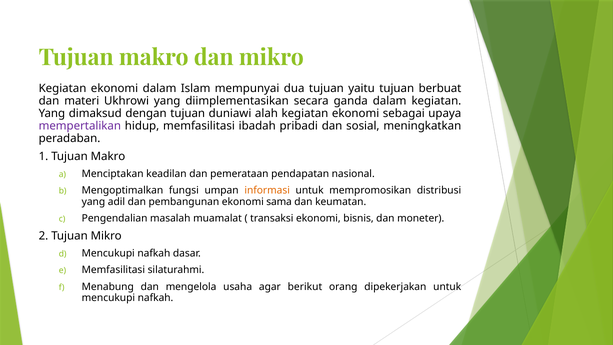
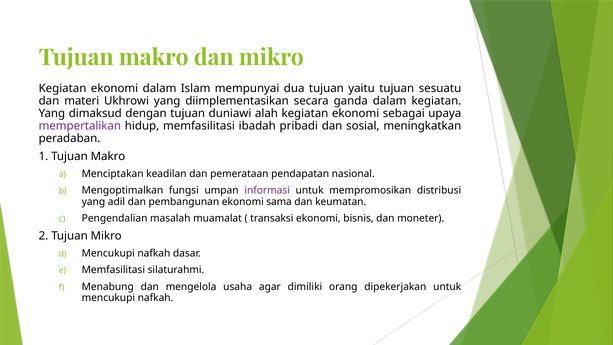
berbuat: berbuat -> sesuatu
informasi colour: orange -> purple
berikut: berikut -> dimiliki
